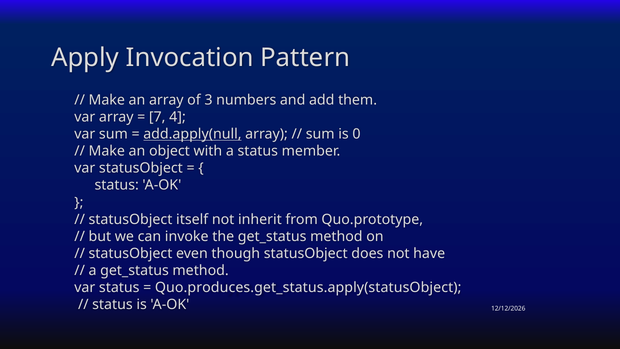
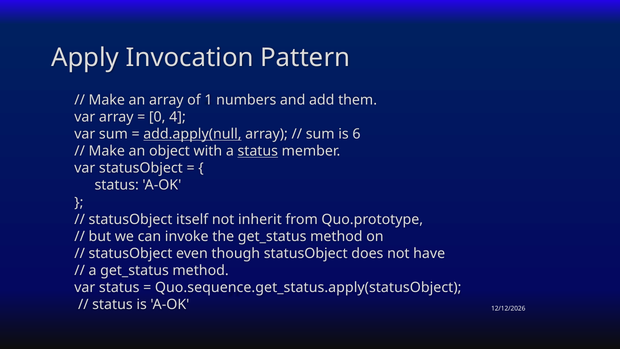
3: 3 -> 1
7: 7 -> 0
0: 0 -> 6
status at (258, 151) underline: none -> present
Quo.produces.get_status.apply(statusObject: Quo.produces.get_status.apply(statusObject -> Quo.sequence.get_status.apply(statusObject
